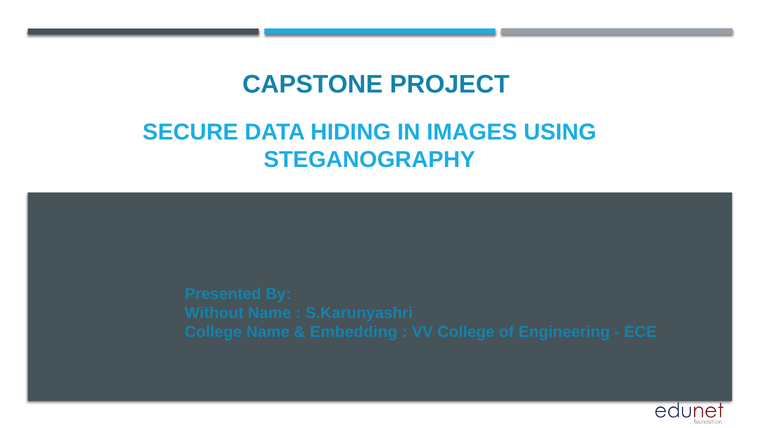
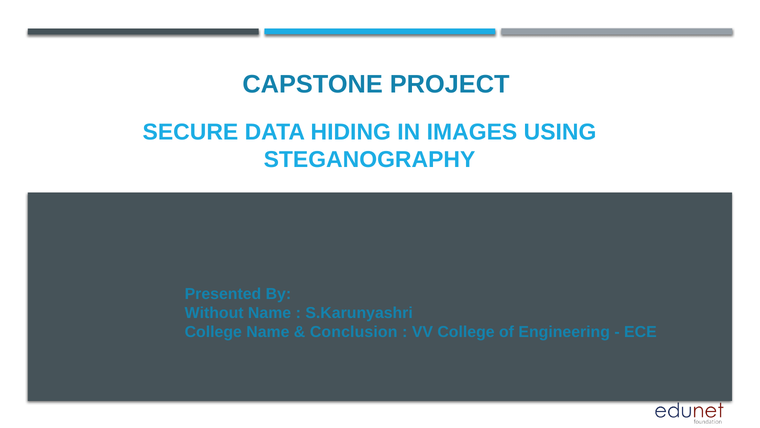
Embedding: Embedding -> Conclusion
